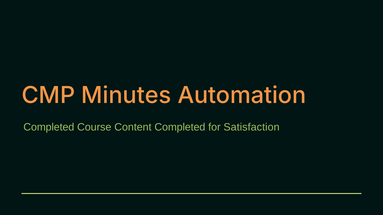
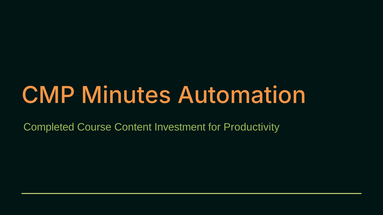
Content Completed: Completed -> Investment
Satisfaction: Satisfaction -> Productivity
